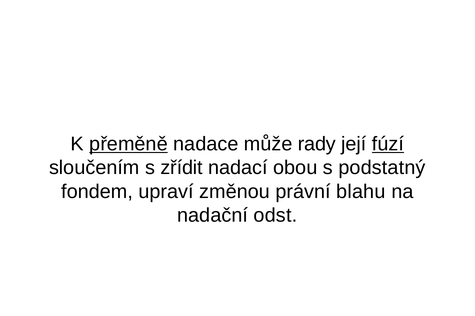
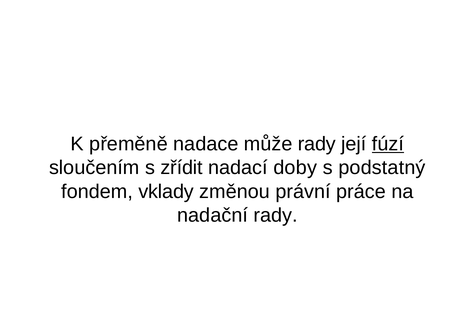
přeměně underline: present -> none
obou: obou -> doby
upraví: upraví -> vklady
blahu: blahu -> práce
nadační odst: odst -> rady
